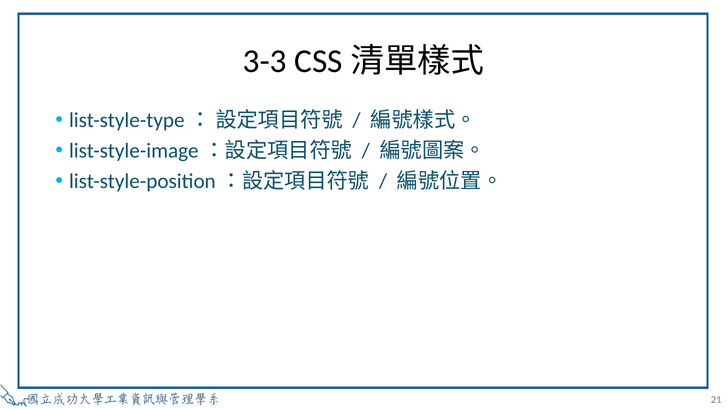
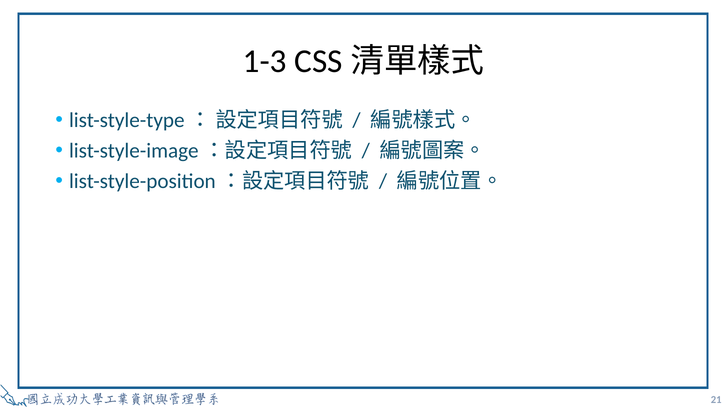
3-3: 3-3 -> 1-3
